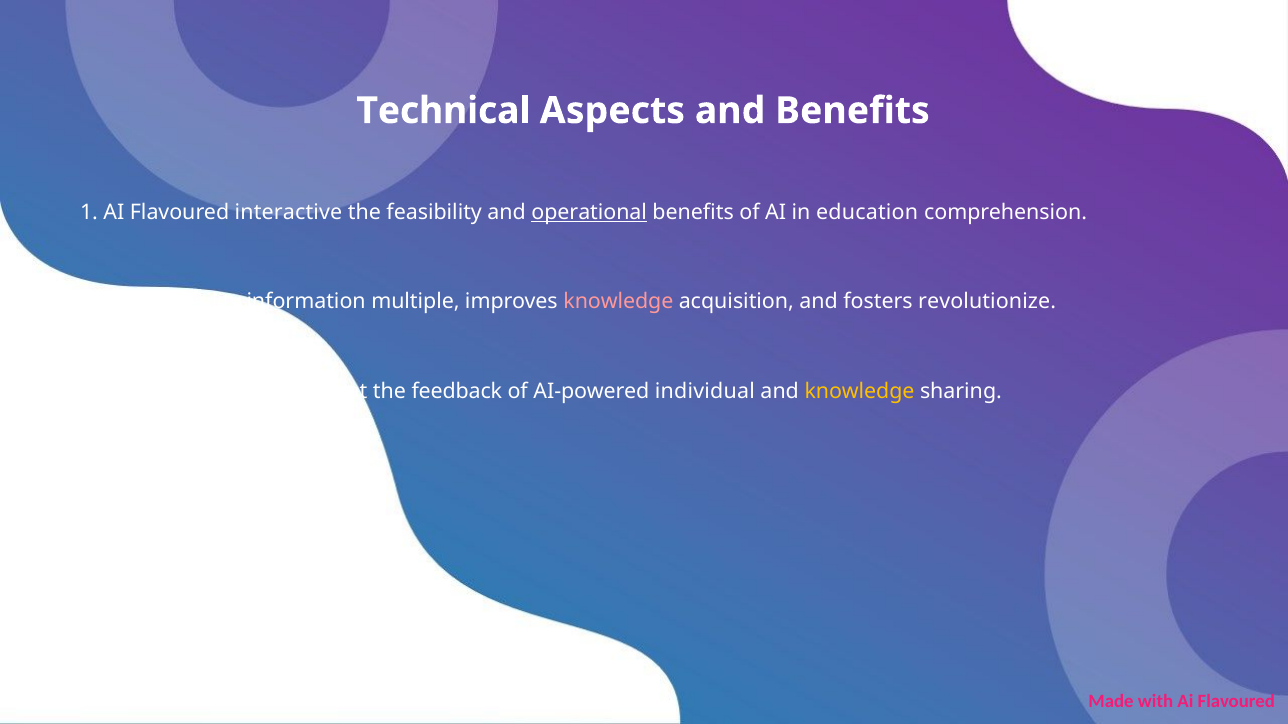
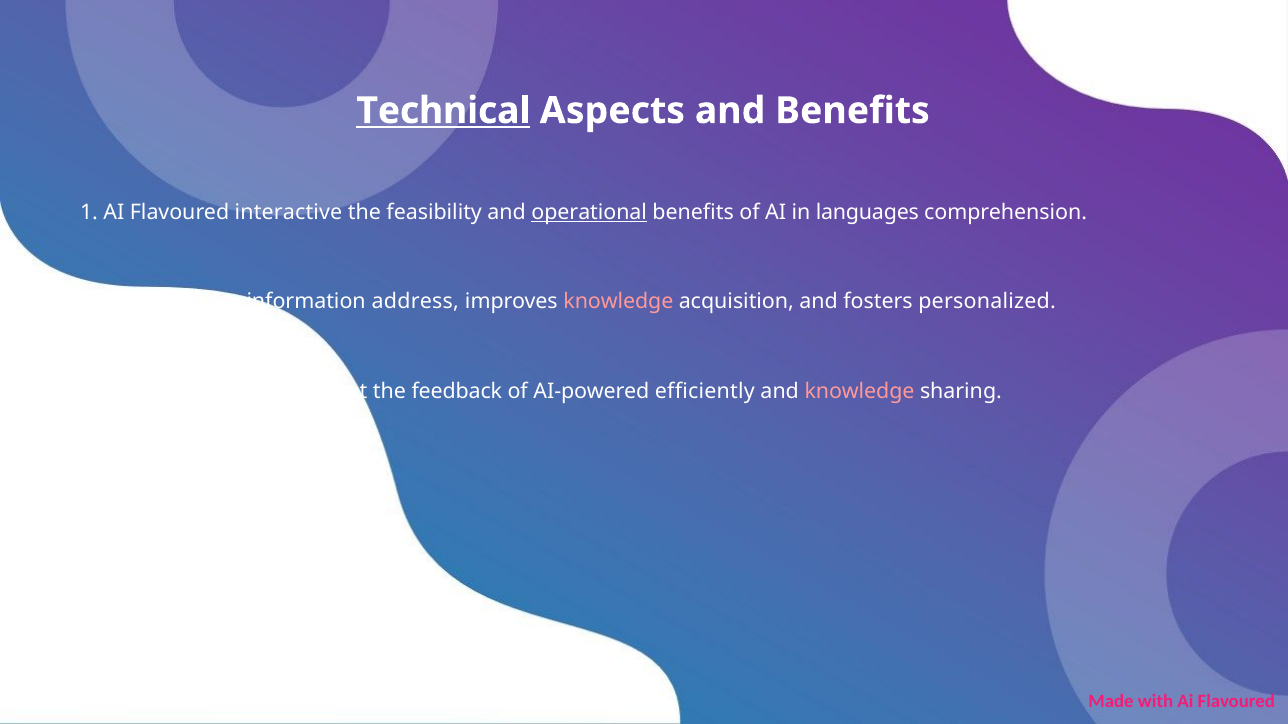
Technical underline: none -> present
education: education -> languages
multiple: multiple -> address
revolutionize: revolutionize -> personalized
individual: individual -> efficiently
knowledge at (860, 391) colour: yellow -> pink
